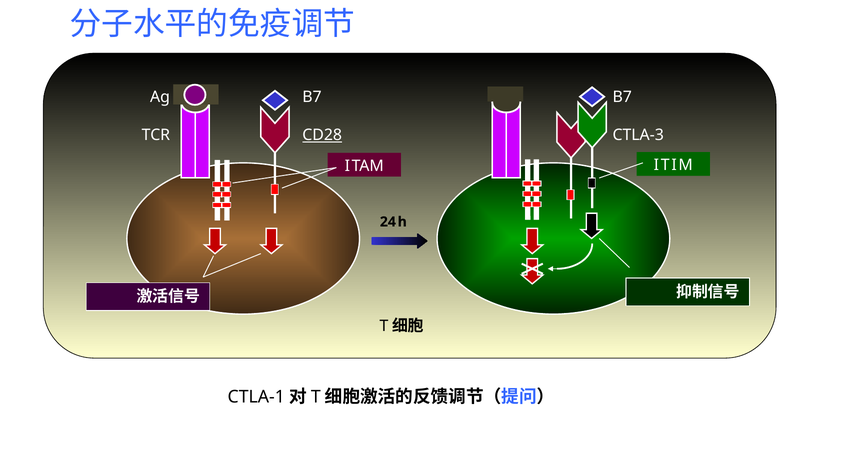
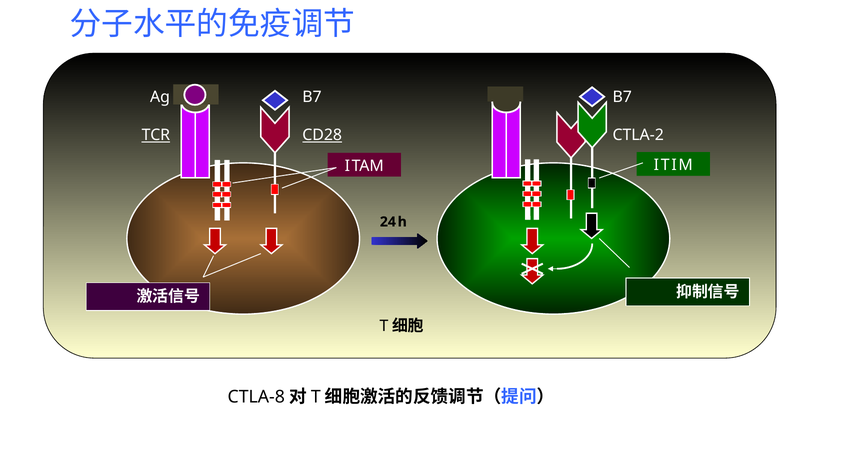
TCR underline: none -> present
CTLA-3: CTLA-3 -> CTLA-2
CTLA-1: CTLA-1 -> CTLA-8
